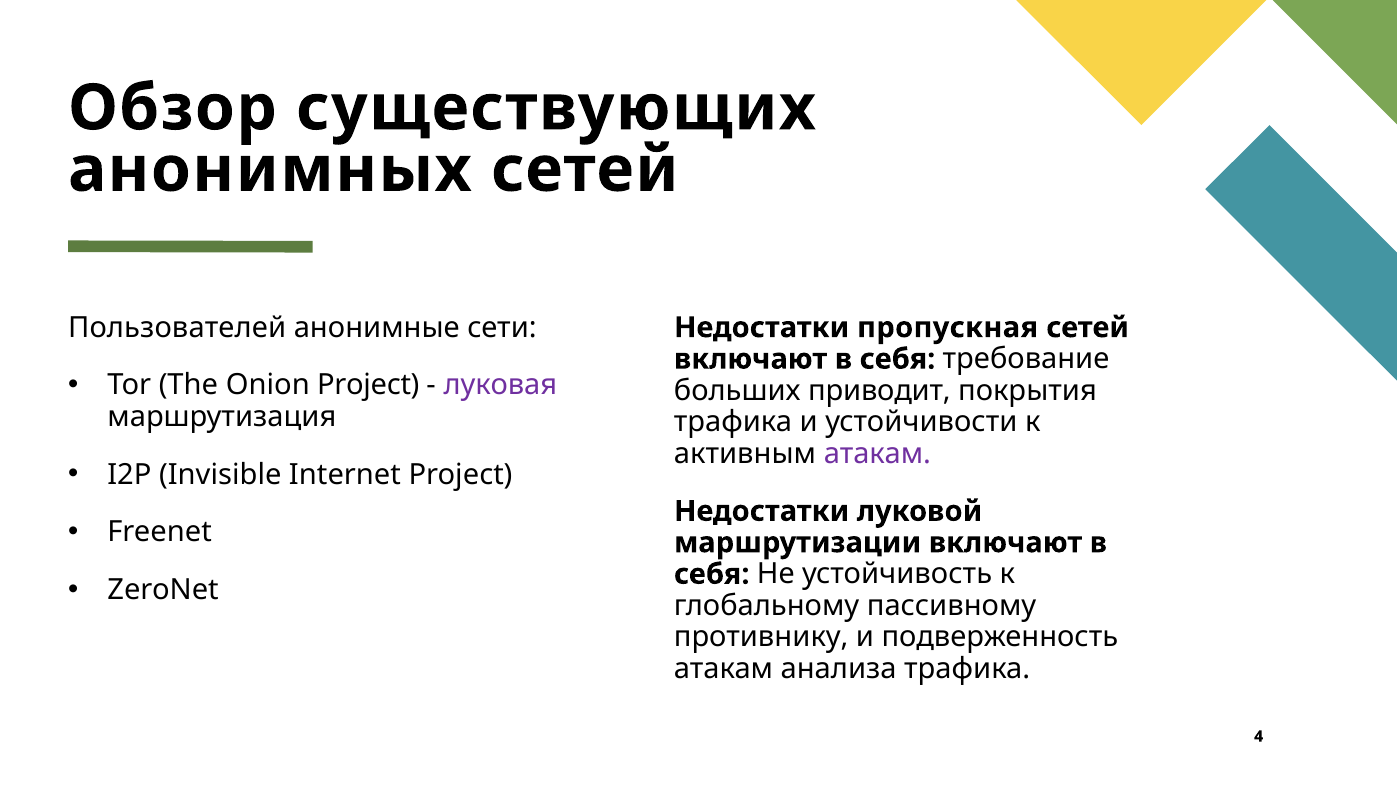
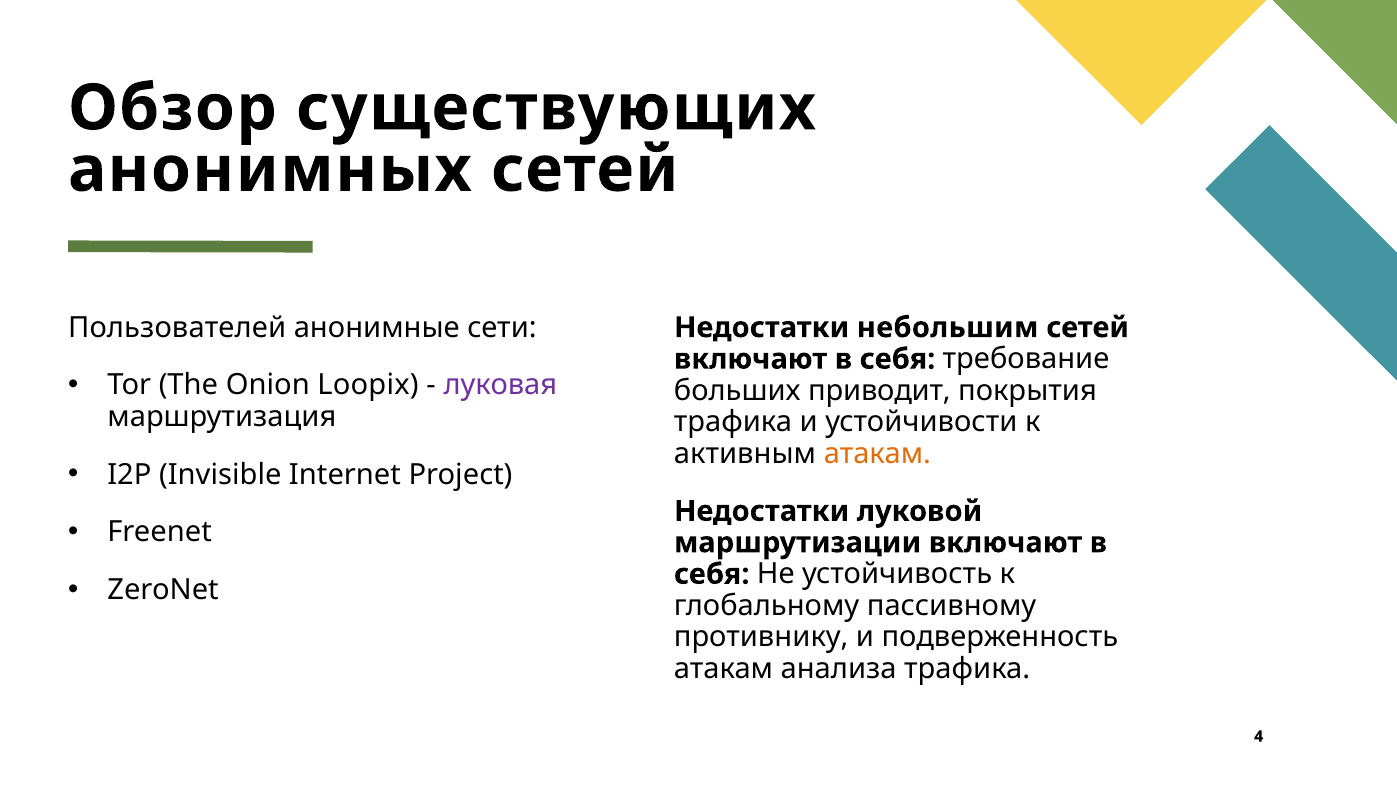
пропускная: пропускная -> небольшим
Onion Project: Project -> Loopix
атакам at (877, 453) colour: purple -> orange
